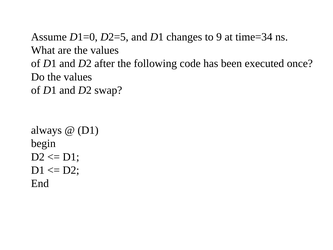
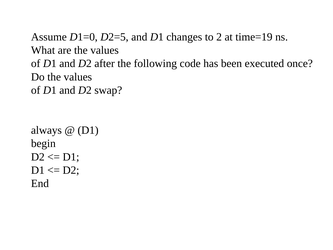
9: 9 -> 2
time=34: time=34 -> time=19
